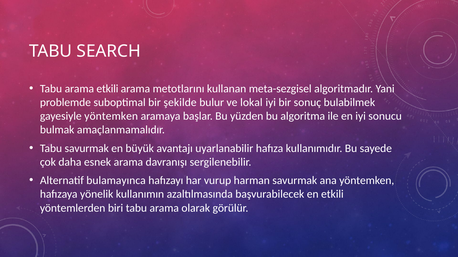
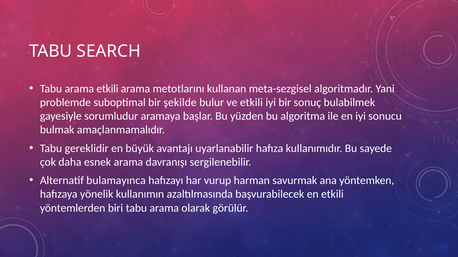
ve lokal: lokal -> etkili
gayesiyle yöntemken: yöntemken -> sorumludur
Tabu savurmak: savurmak -> gereklidir
